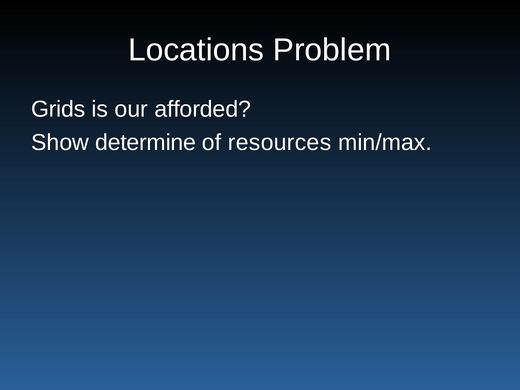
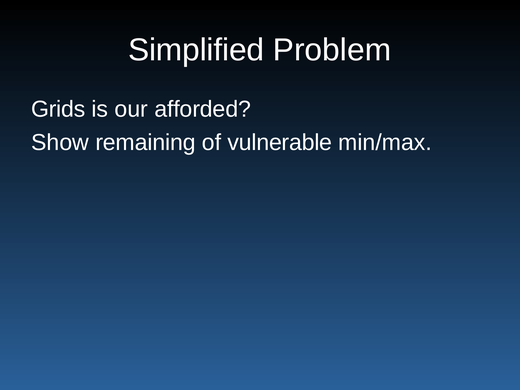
Locations: Locations -> Simplified
determine: determine -> remaining
resources: resources -> vulnerable
